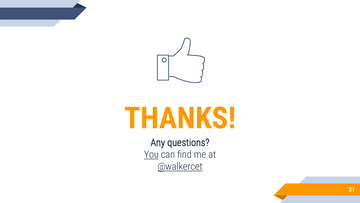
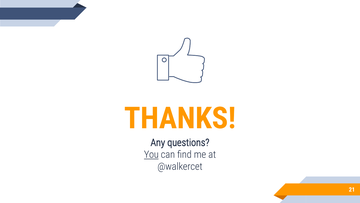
@walkercet underline: present -> none
